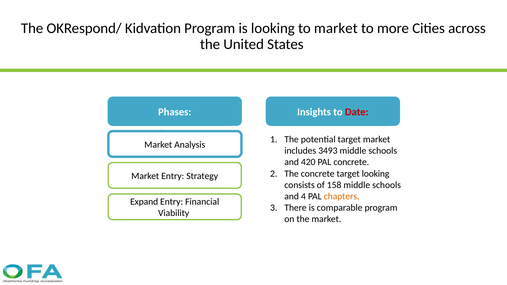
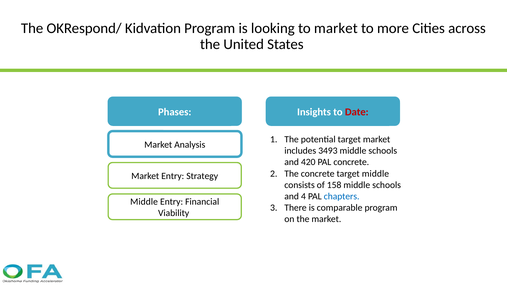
target looking: looking -> middle
chapters colour: orange -> blue
Expand at (144, 202): Expand -> Middle
